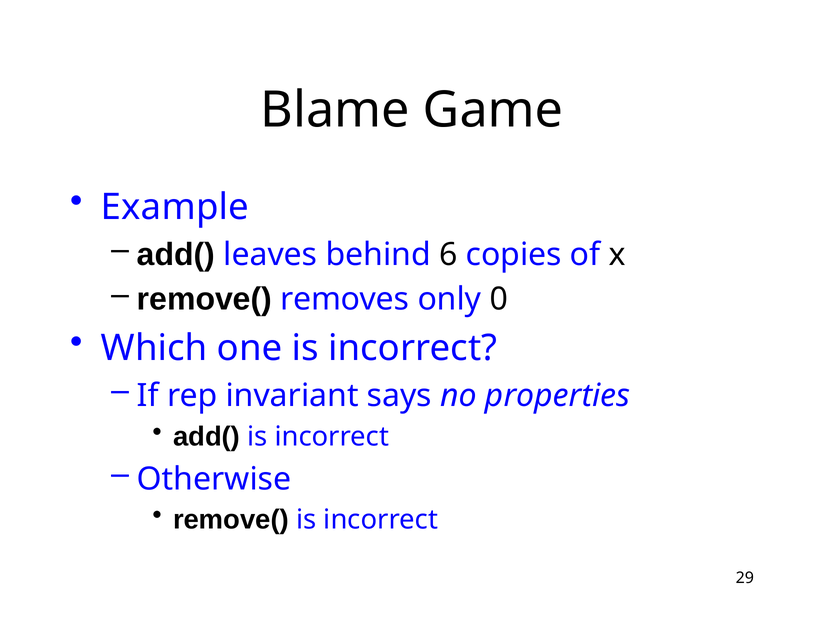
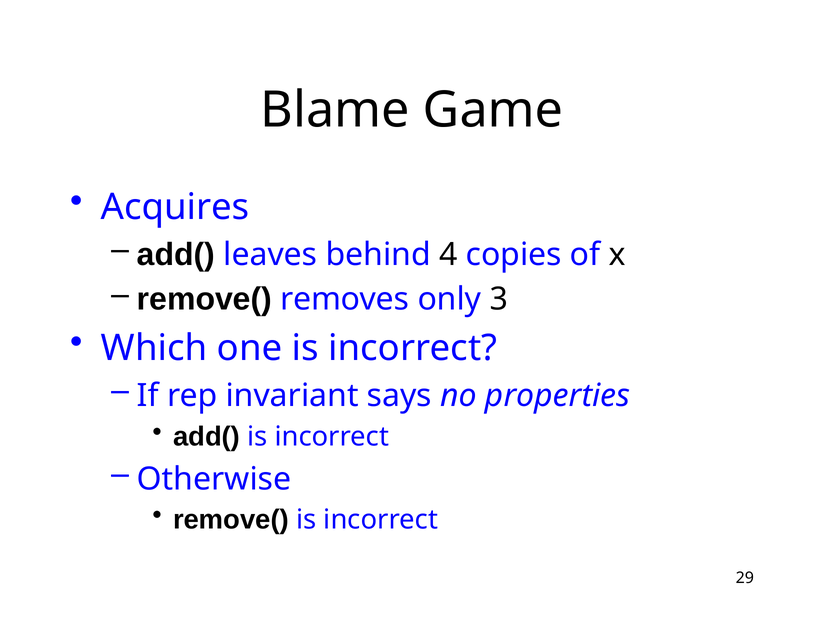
Example: Example -> Acquires
6: 6 -> 4
0: 0 -> 3
